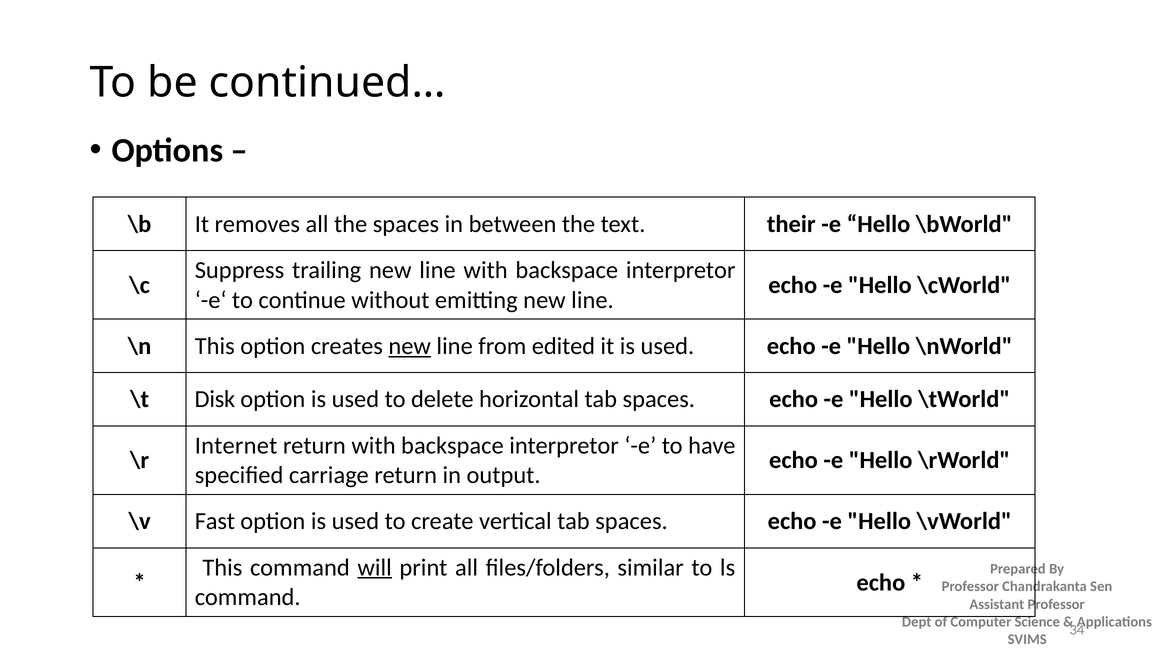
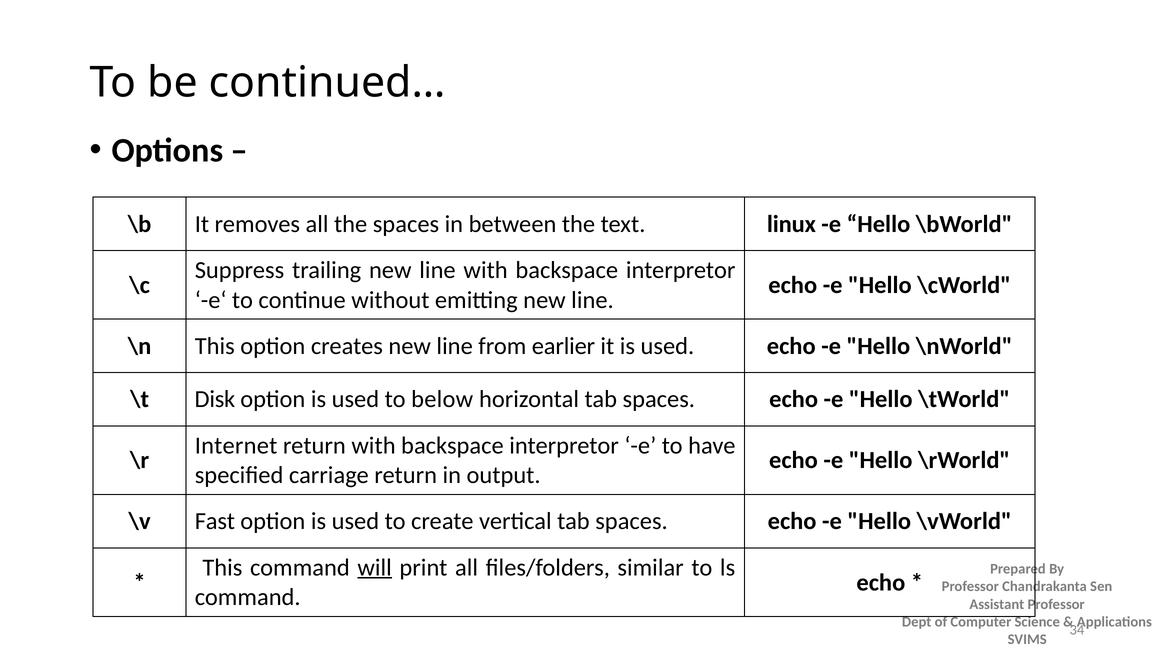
their: their -> linux
new at (410, 346) underline: present -> none
edited: edited -> earlier
delete: delete -> below
